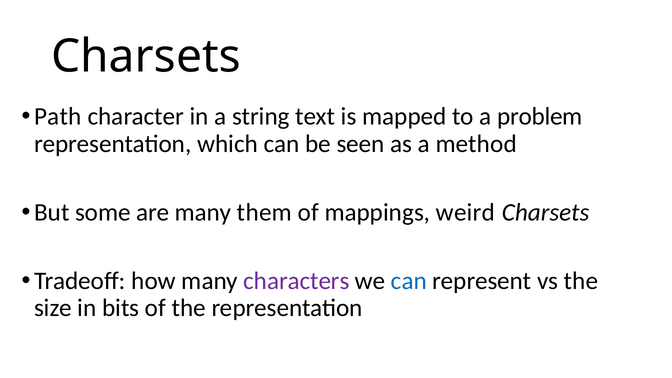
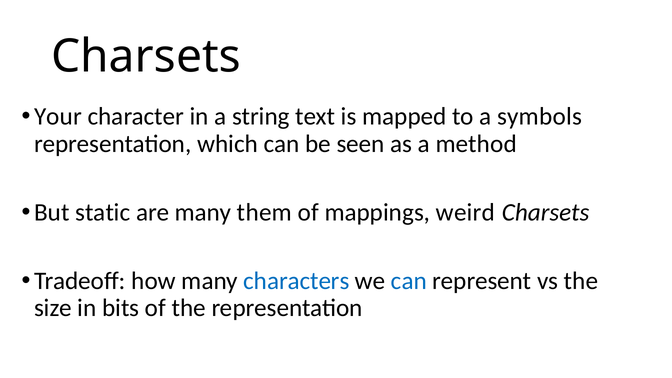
Path: Path -> Your
problem: problem -> symbols
some: some -> static
characters colour: purple -> blue
